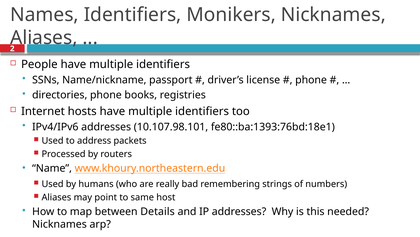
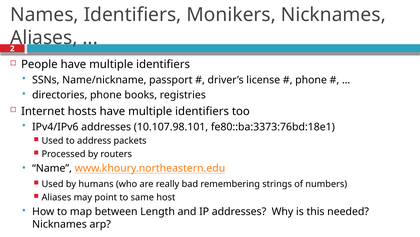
fe80::ba:1393:76bd:18e1: fe80::ba:1393:76bd:18e1 -> fe80::ba:3373:76bd:18e1
Details: Details -> Length
